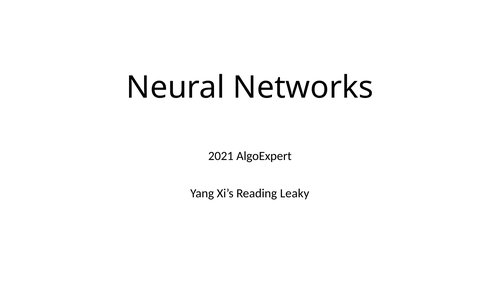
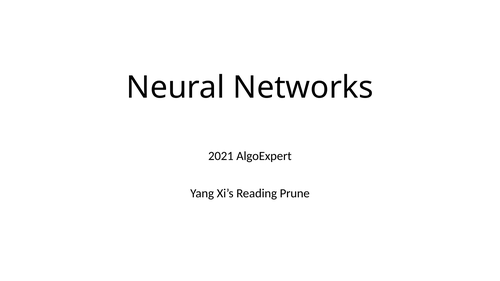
Leaky: Leaky -> Prune
